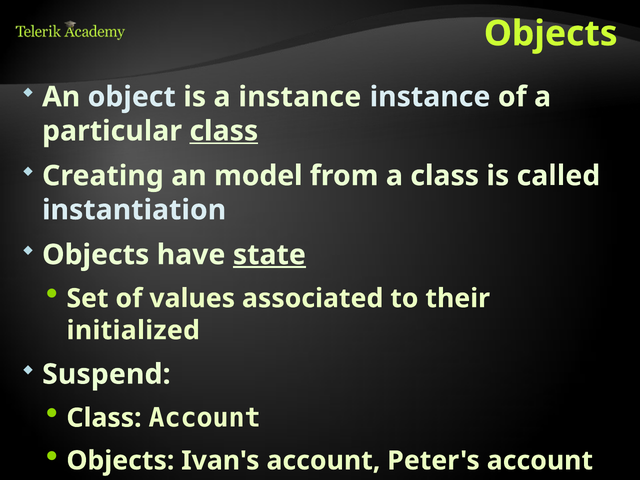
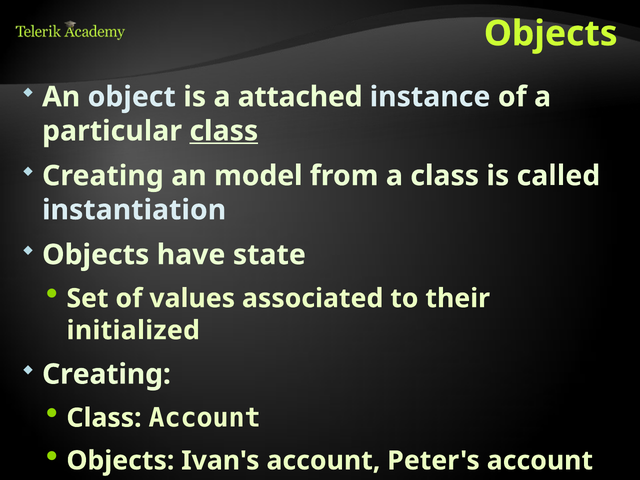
a instance: instance -> attached
state underline: present -> none
Suspend at (106, 374): Suspend -> Creating
